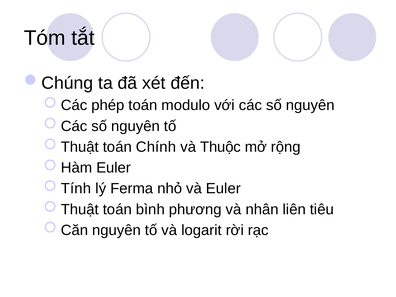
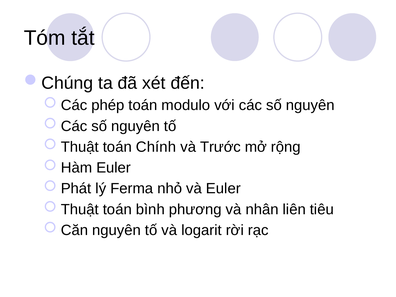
Thuộc: Thuộc -> Trước
Tính: Tính -> Phát
